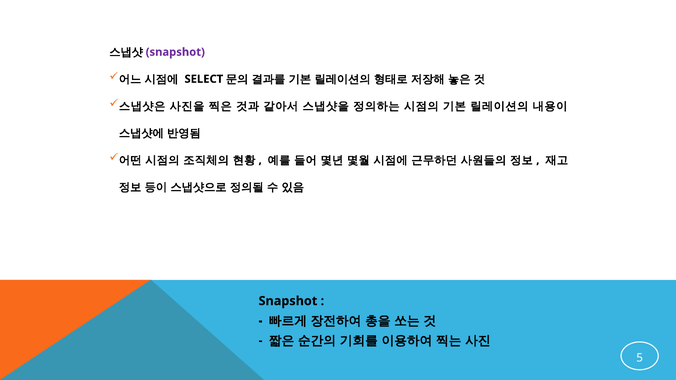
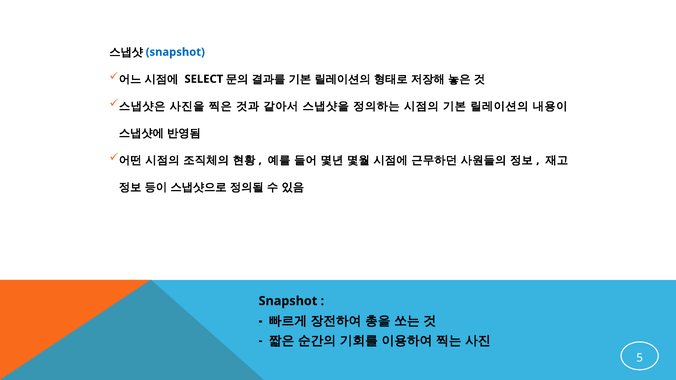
snapshot at (175, 52) colour: purple -> blue
